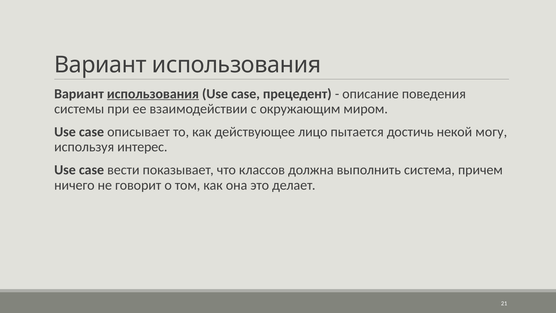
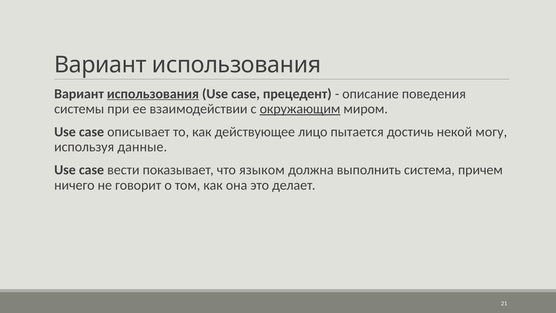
окружающим underline: none -> present
интерес: интерес -> данные
классов: классов -> языком
